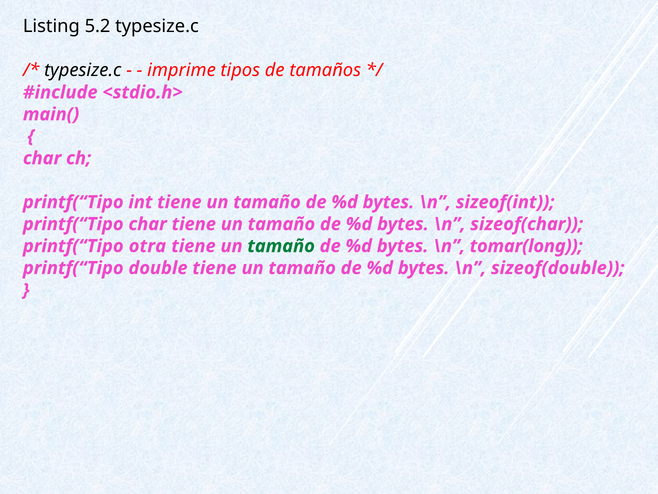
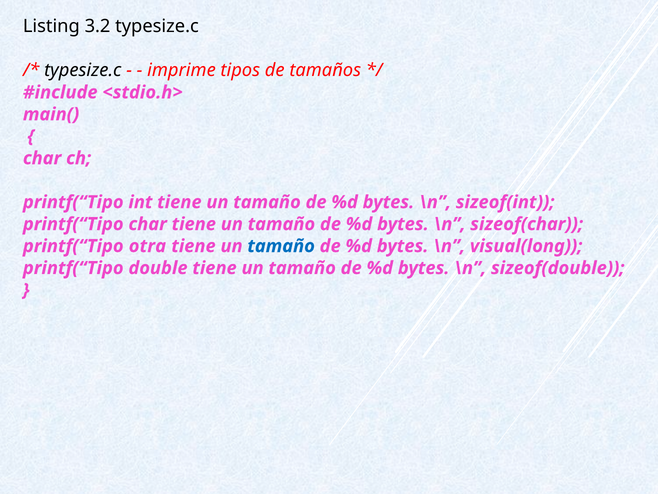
5.2: 5.2 -> 3.2
tamaño at (281, 246) colour: green -> blue
tomar(long: tomar(long -> visual(long
